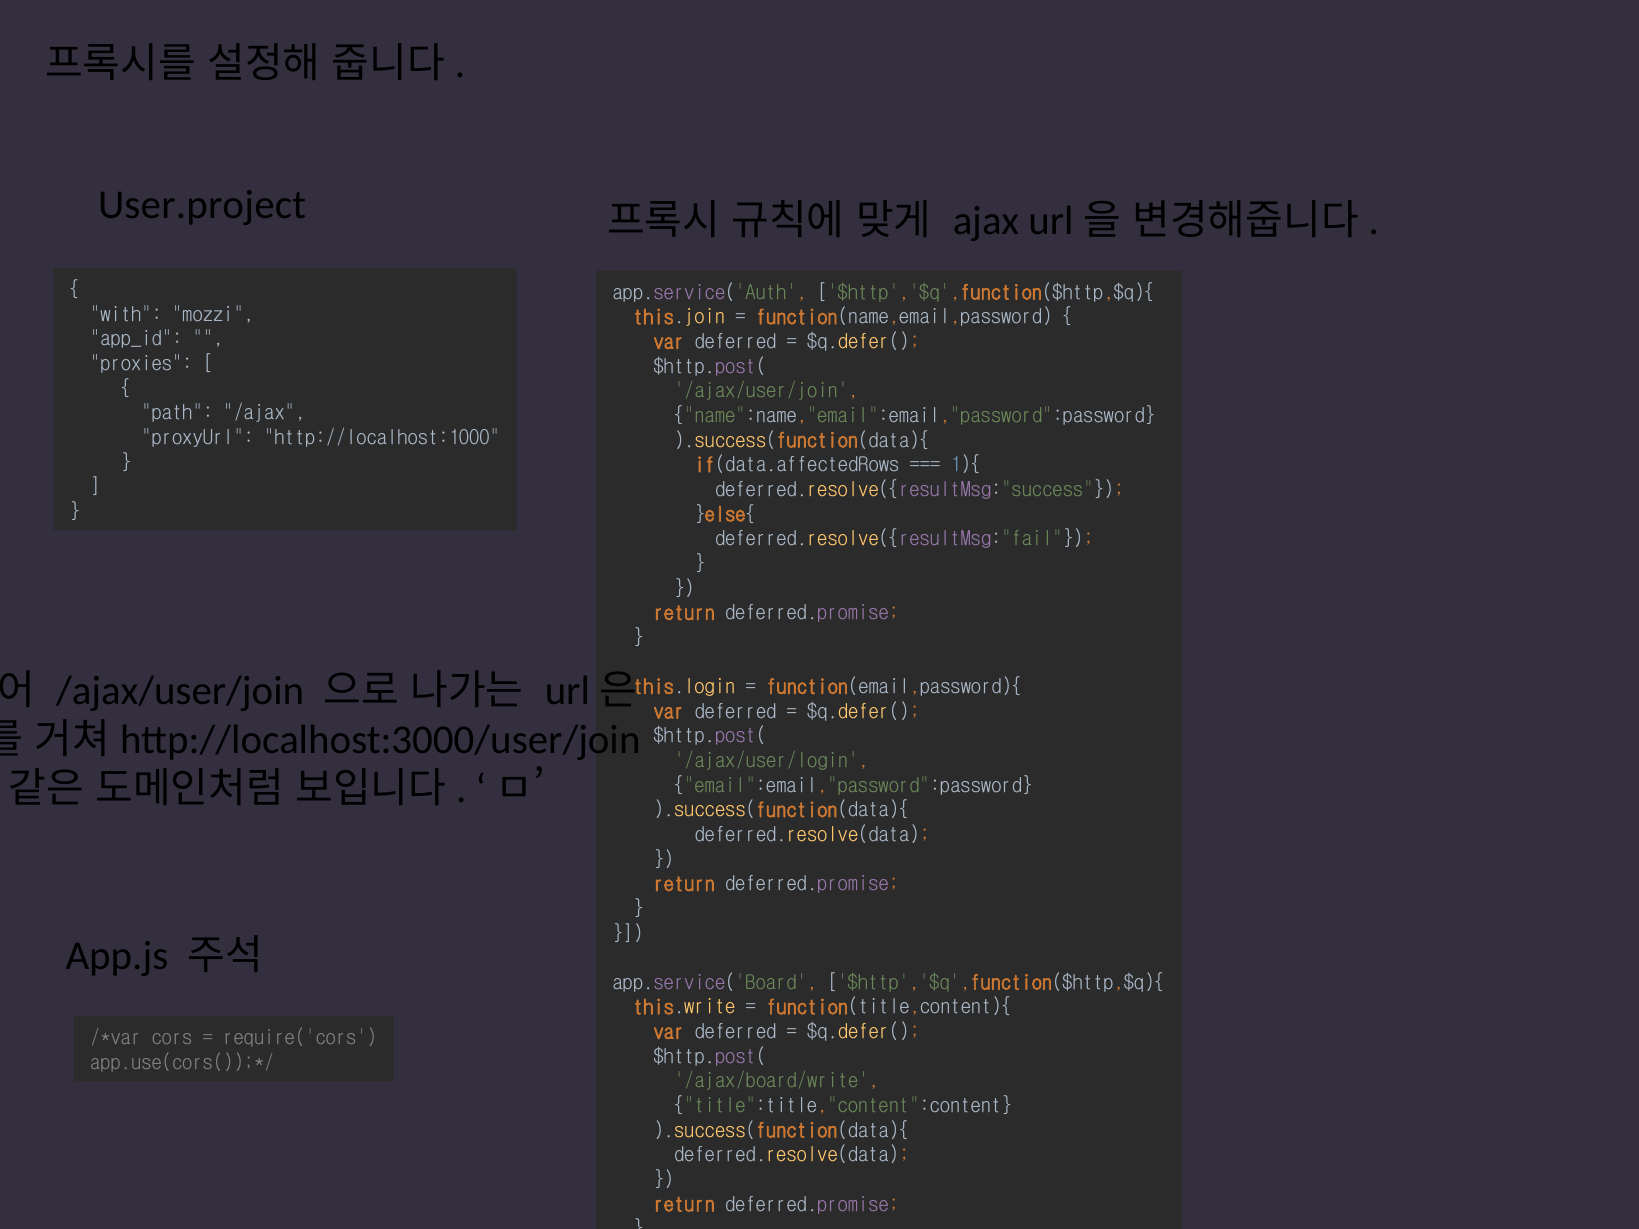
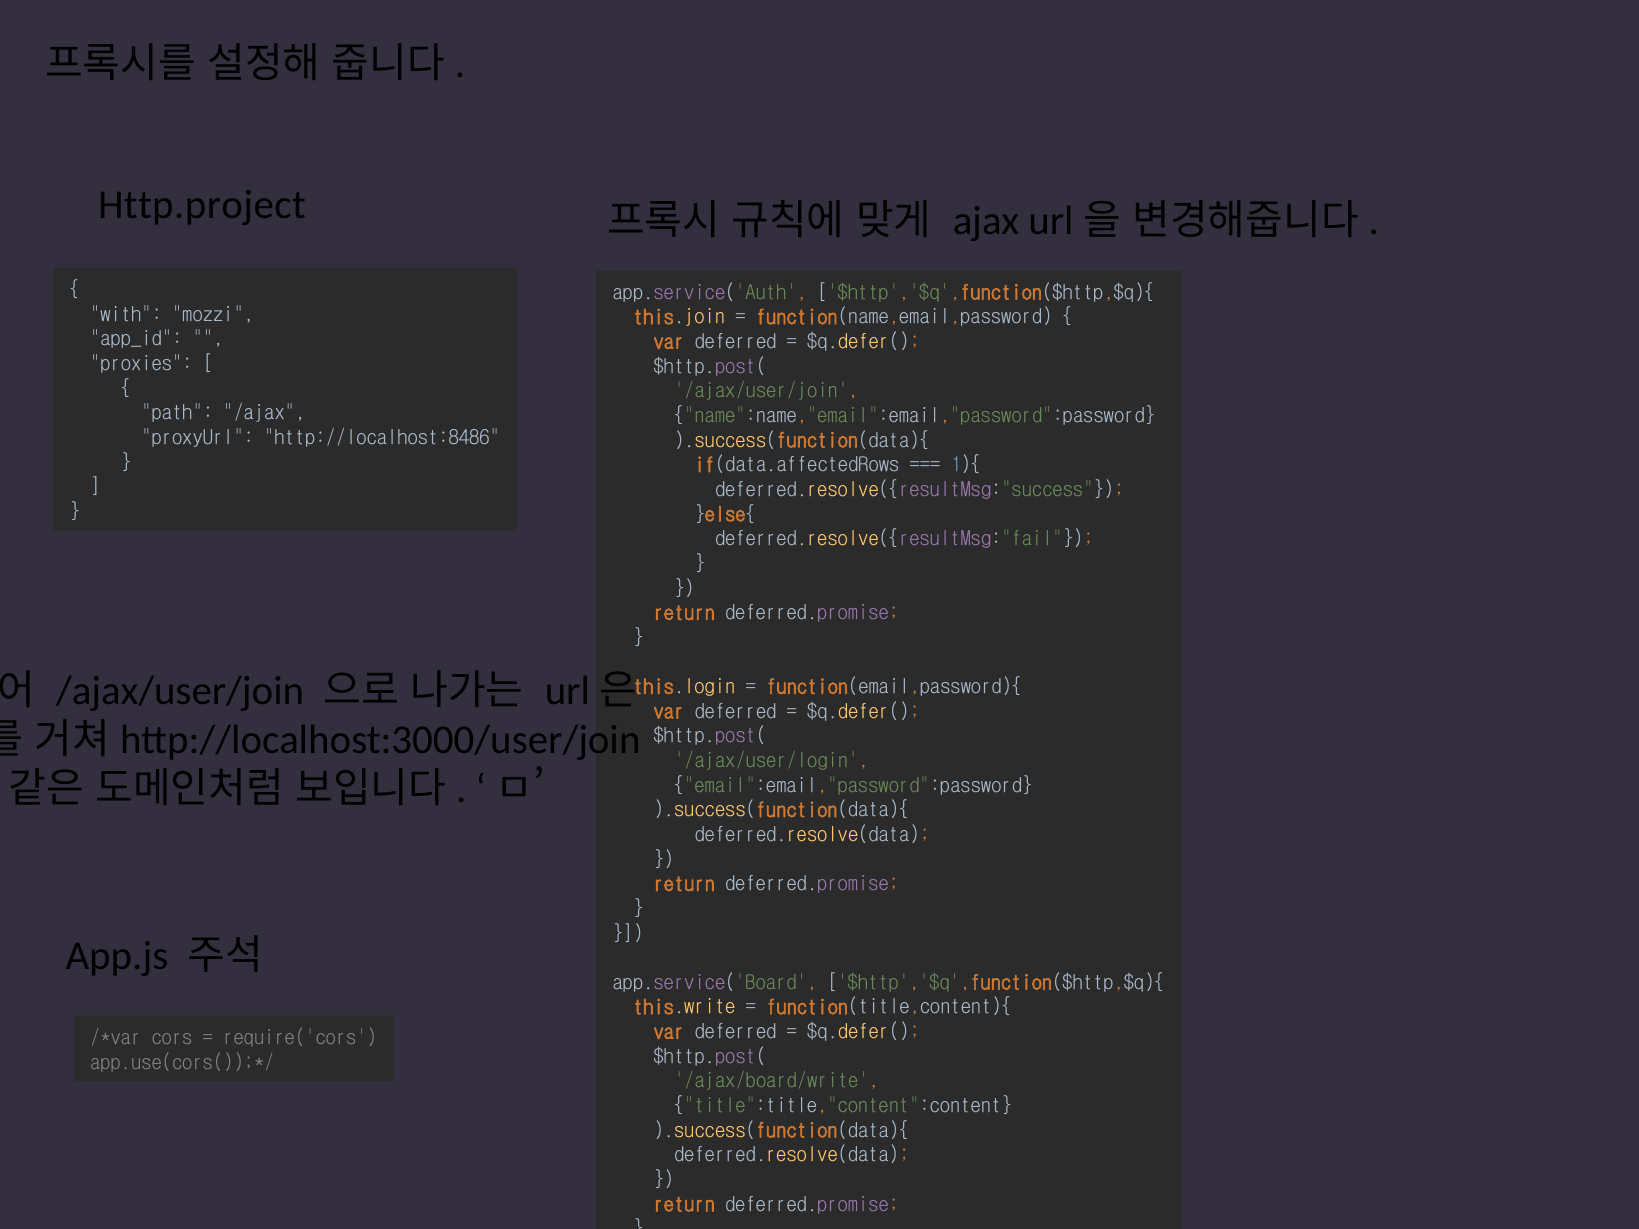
User.project: User.project -> Http.project
http://localhost:1000: http://localhost:1000 -> http://localhost:8486
